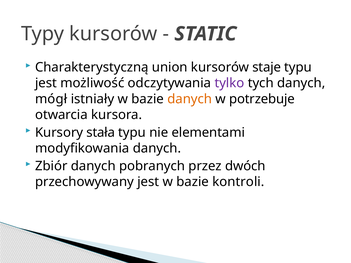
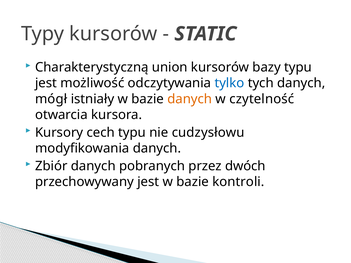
staje: staje -> bazy
tylko colour: purple -> blue
potrzebuje: potrzebuje -> czytelność
stała: stała -> cech
elementami: elementami -> cudzysłowu
